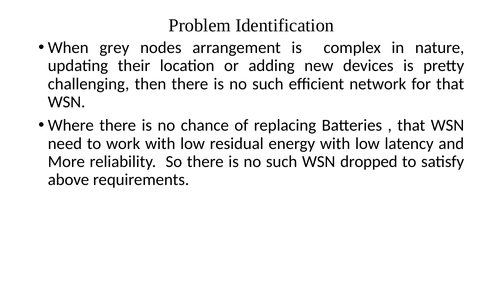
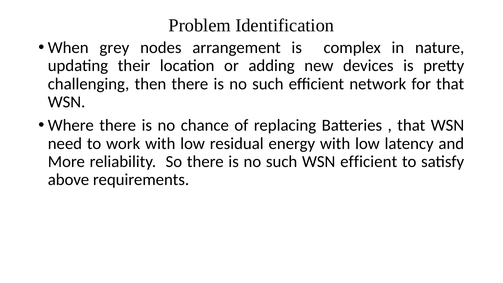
WSN dropped: dropped -> efficient
